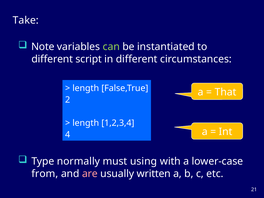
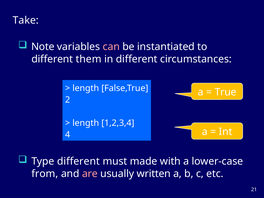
can colour: light green -> pink
script: script -> them
That: That -> True
Type normally: normally -> different
using: using -> made
